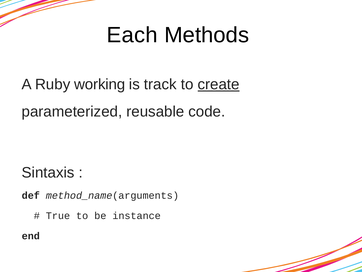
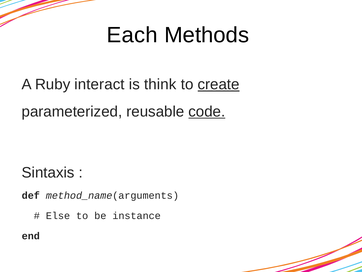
working: working -> interact
track: track -> think
code underline: none -> present
True: True -> Else
